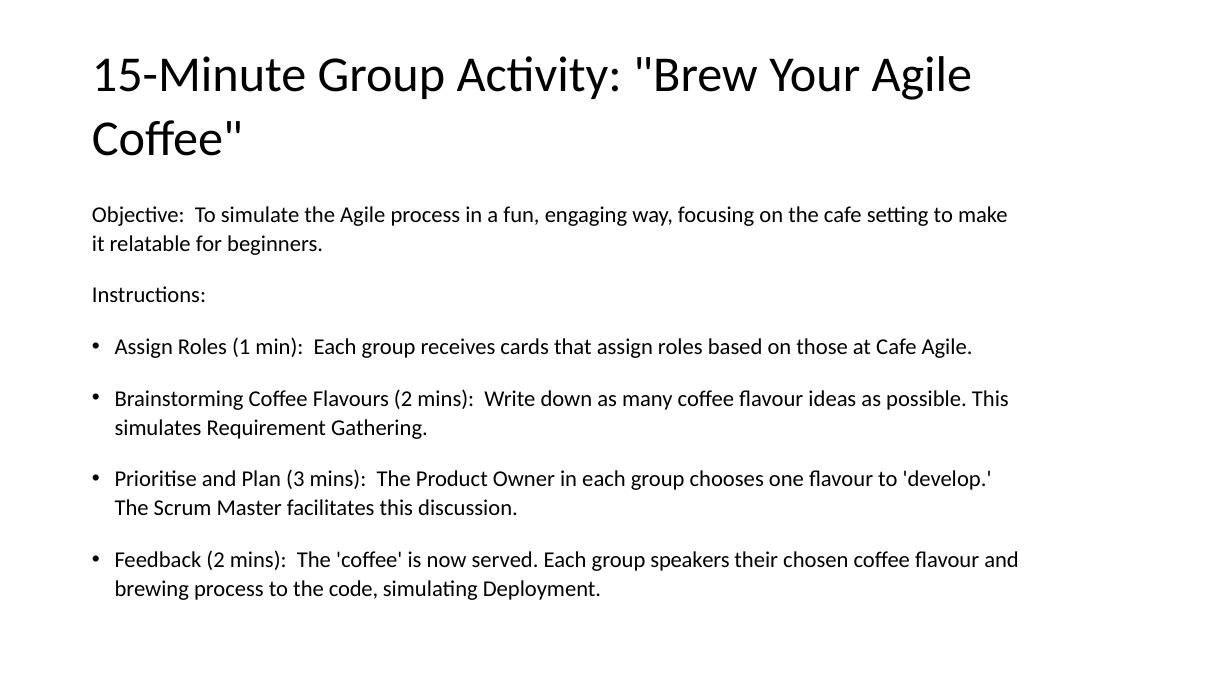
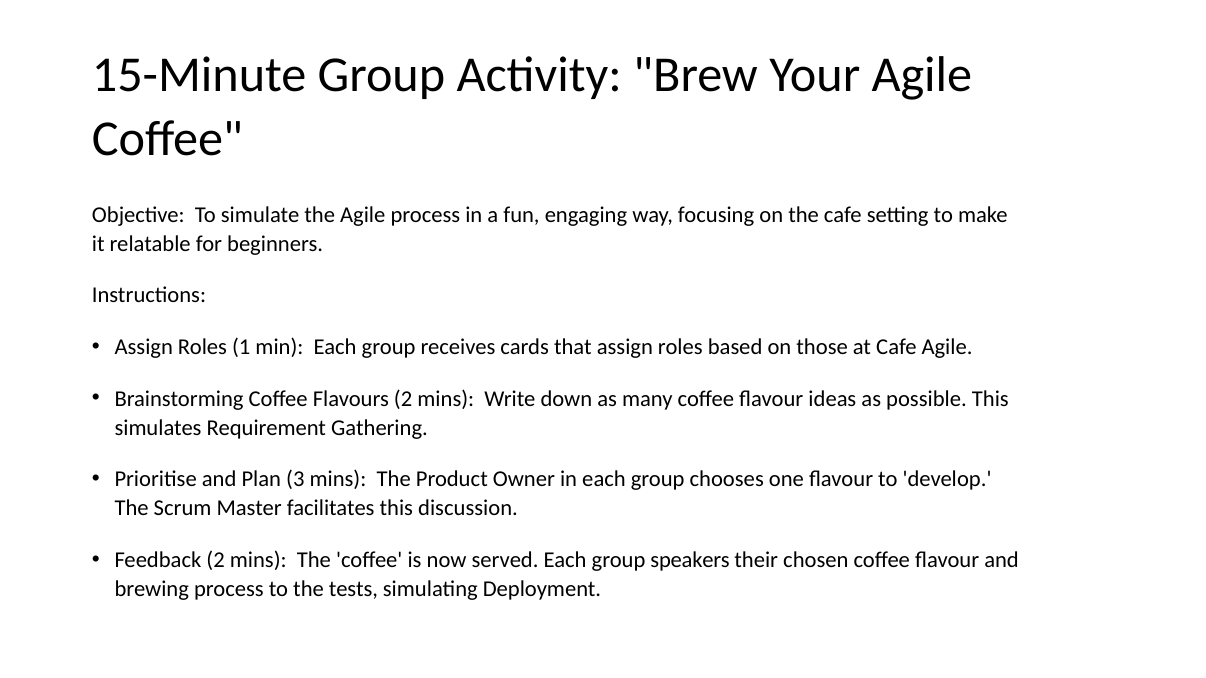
code: code -> tests
